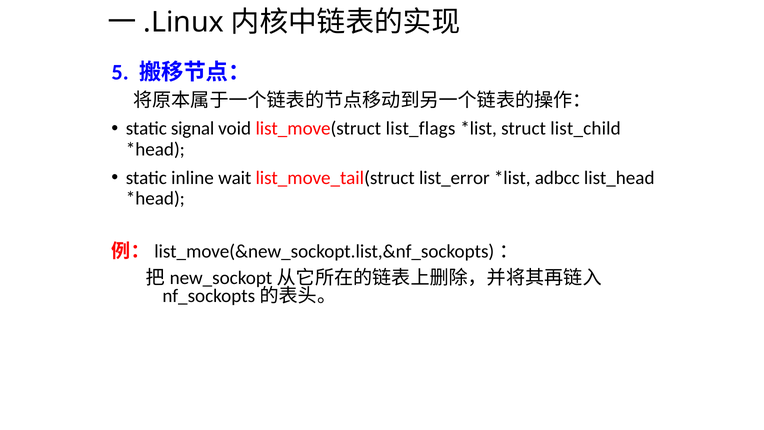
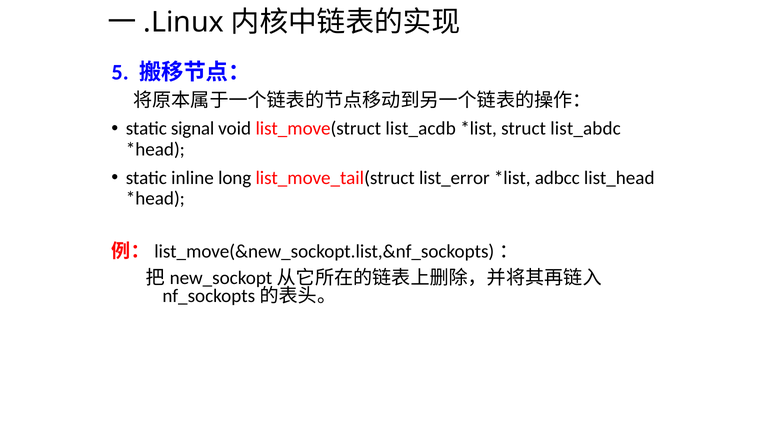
list_flags: list_flags -> list_acdb
list_child: list_child -> list_abdc
wait: wait -> long
